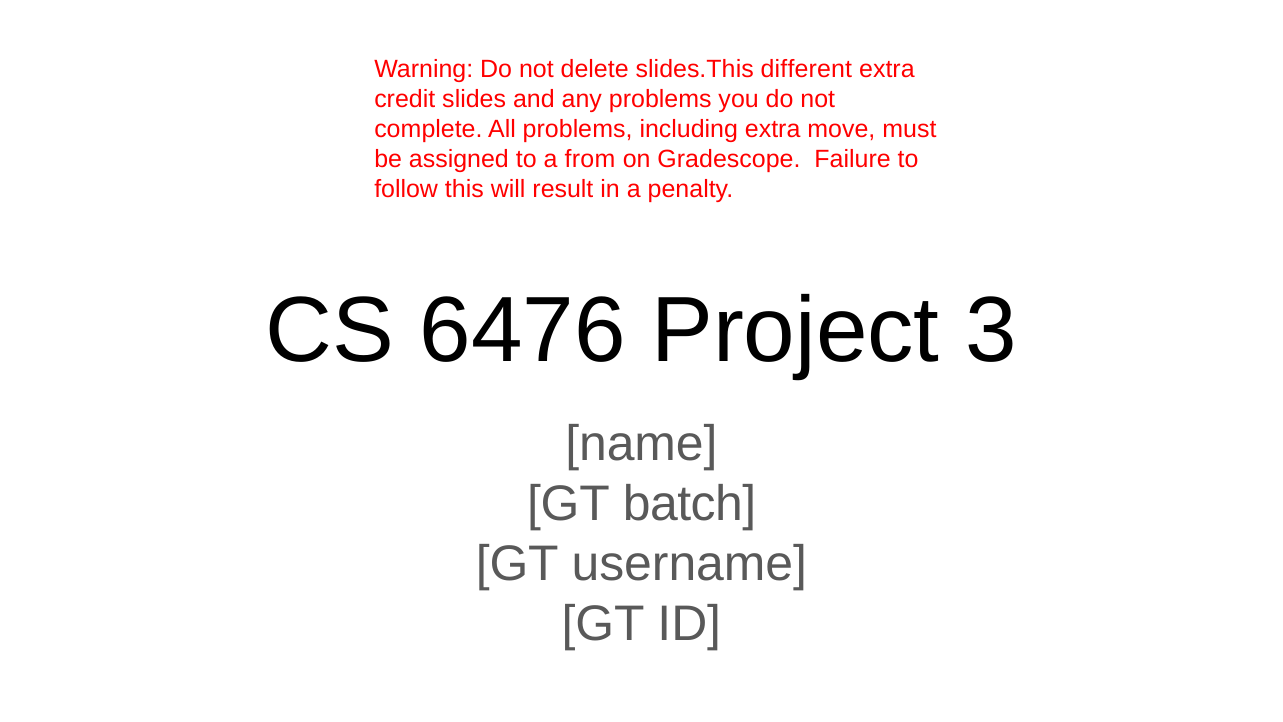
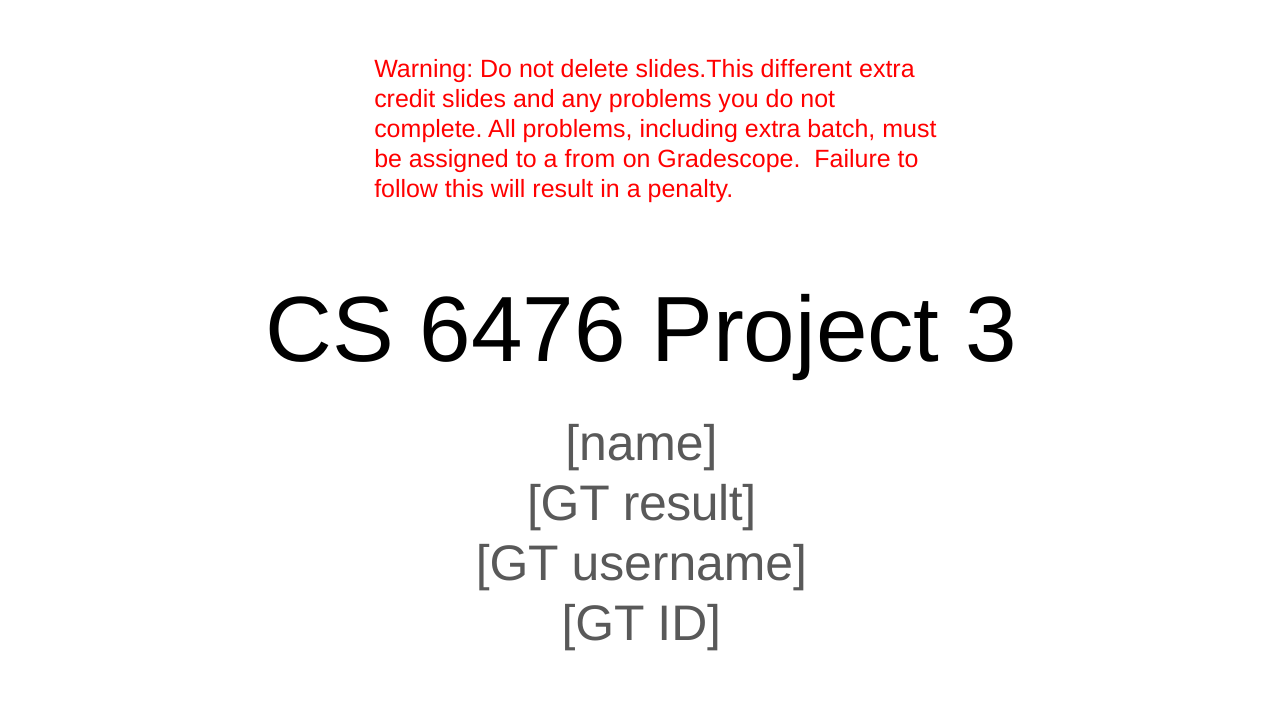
move: move -> batch
GT batch: batch -> result
